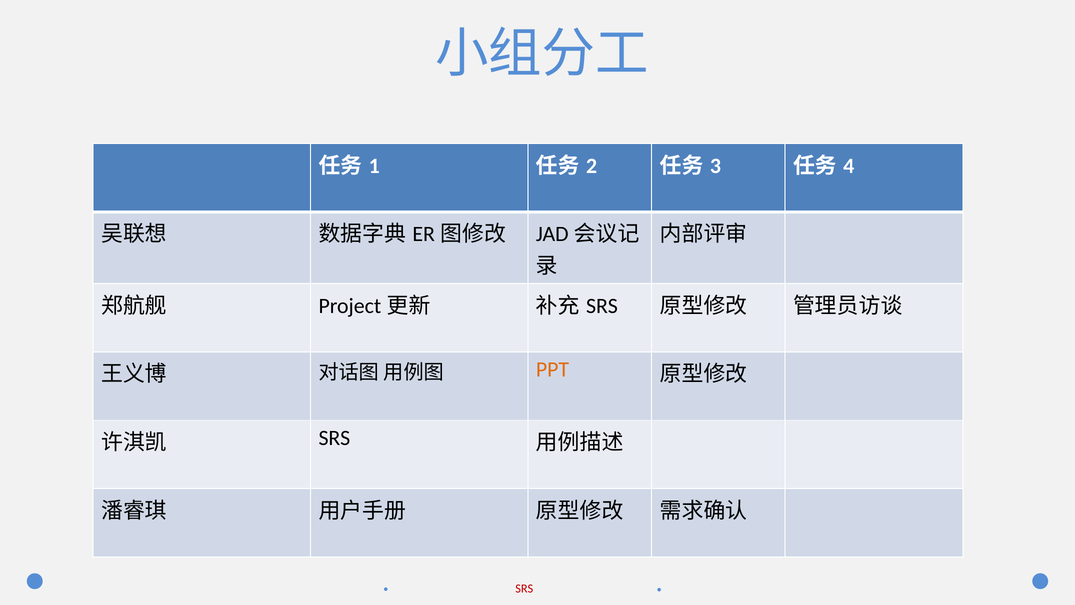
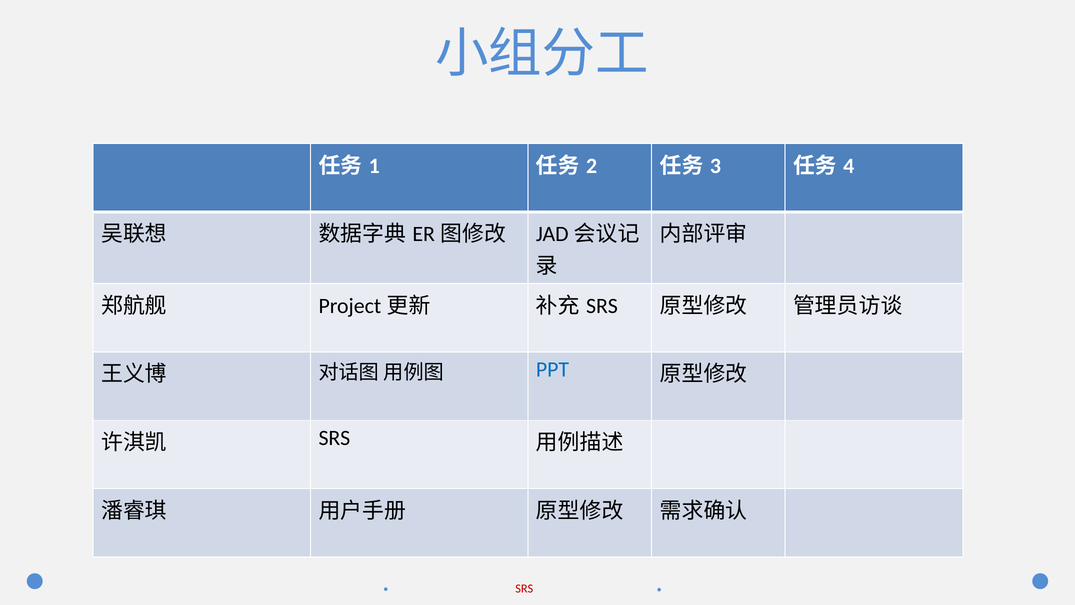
PPT colour: orange -> blue
